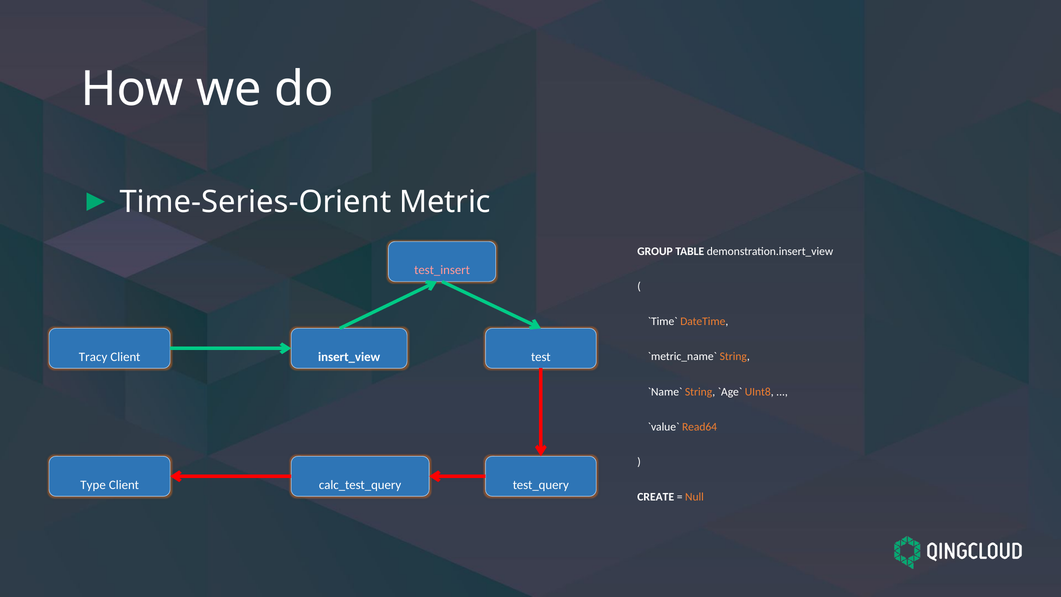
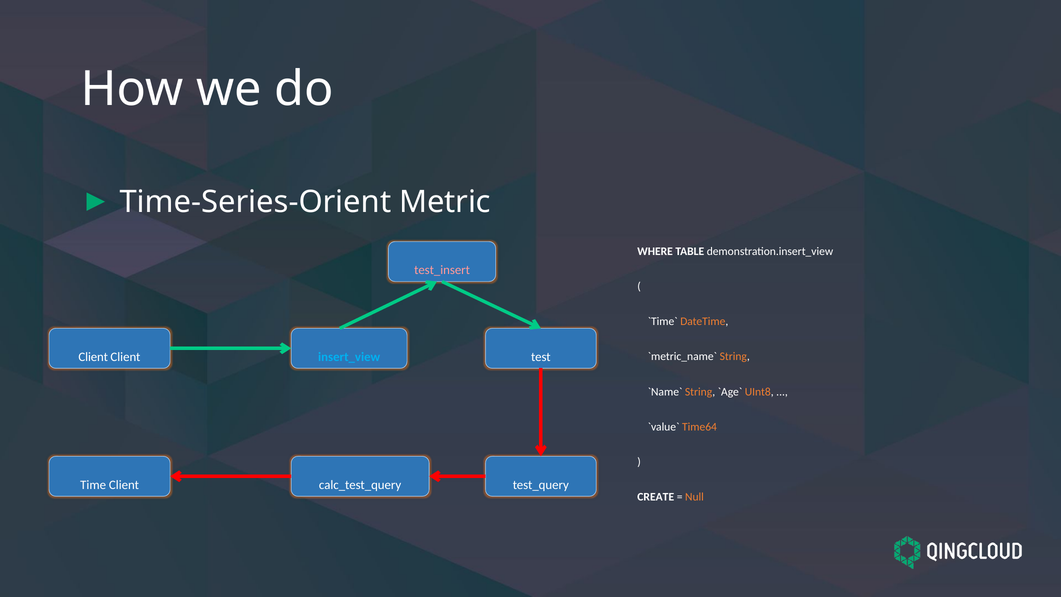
GROUP: GROUP -> WHERE
Tracy at (93, 357): Tracy -> Client
insert_view colour: white -> light blue
Read64: Read64 -> Time64
Type: Type -> Time
